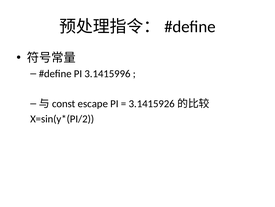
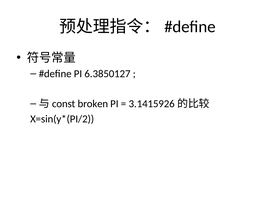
3.1415996: 3.1415996 -> 6.3850127
escape: escape -> broken
